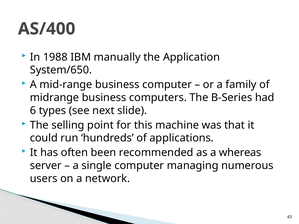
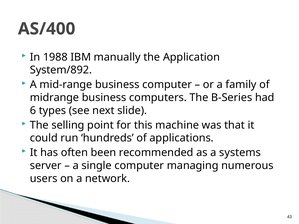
System/650: System/650 -> System/892
whereas: whereas -> systems
